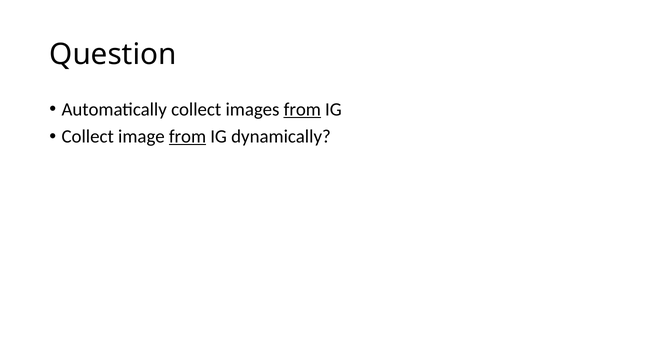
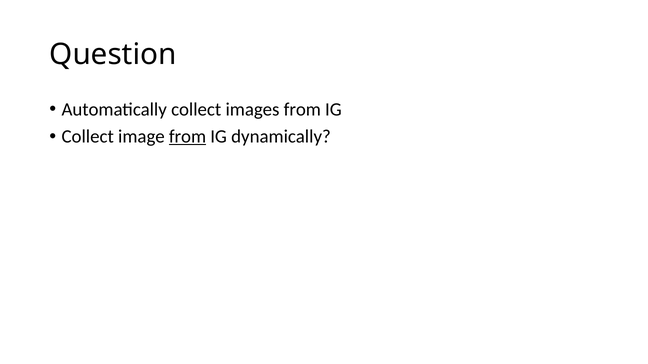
from at (302, 110) underline: present -> none
